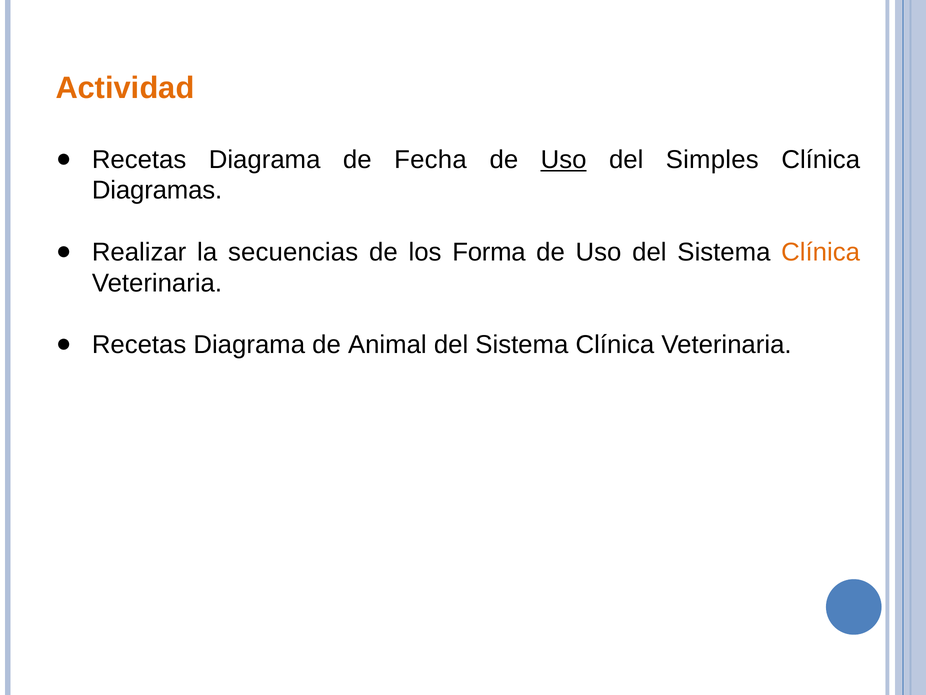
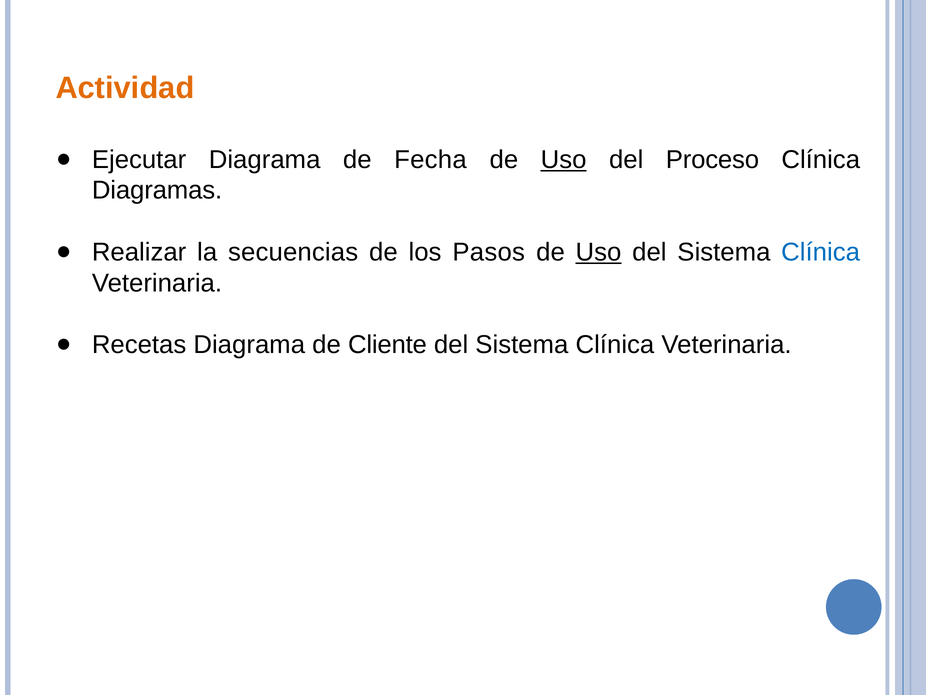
Recetas at (139, 159): Recetas -> Ejecutar
Simples: Simples -> Proceso
Forma: Forma -> Pasos
Uso at (599, 252) underline: none -> present
Clínica at (821, 252) colour: orange -> blue
Animal: Animal -> Cliente
